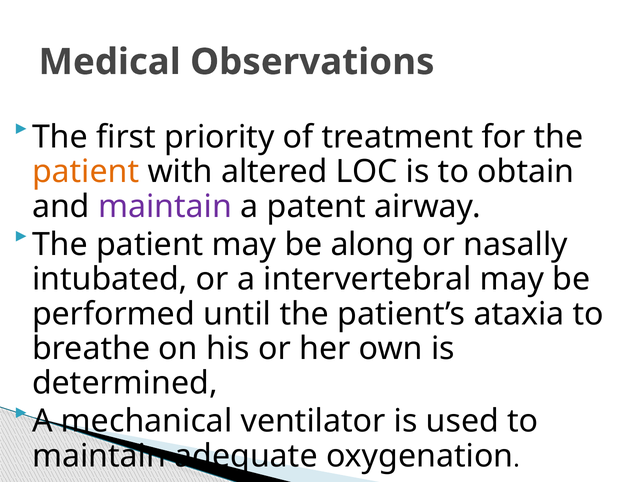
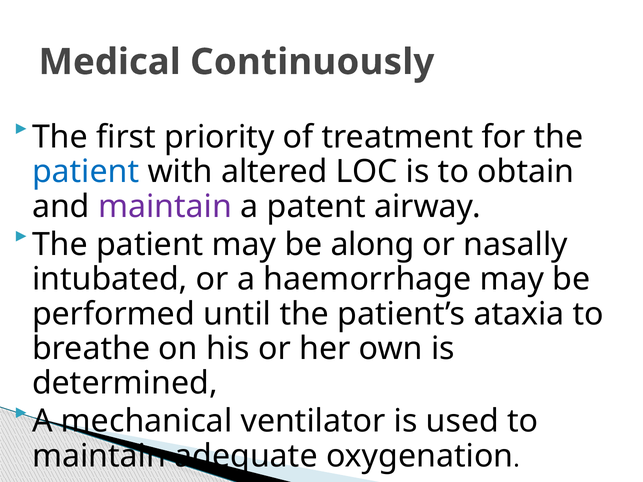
Observations: Observations -> Continuously
patient at (86, 172) colour: orange -> blue
intervertebral: intervertebral -> haemorrhage
